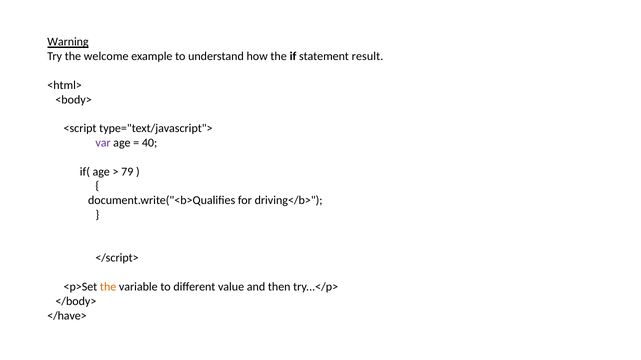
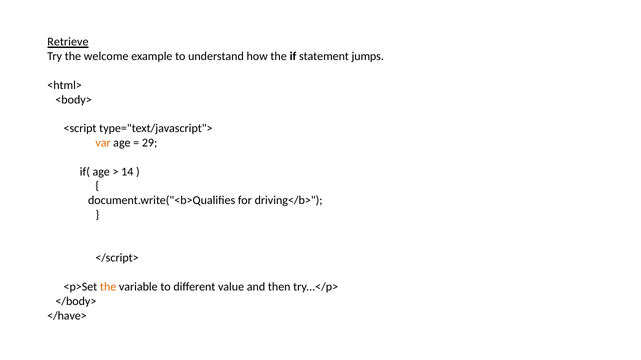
Warning: Warning -> Retrieve
result: result -> jumps
var colour: purple -> orange
40: 40 -> 29
79: 79 -> 14
